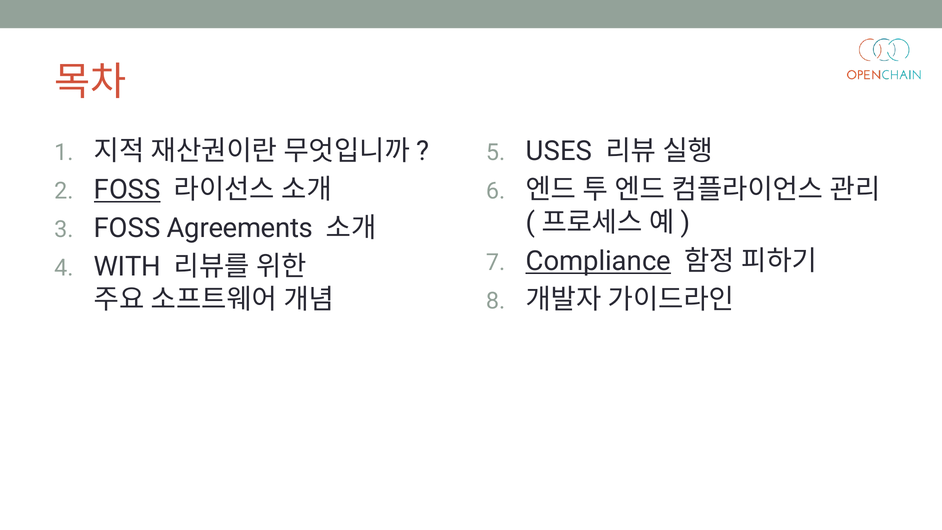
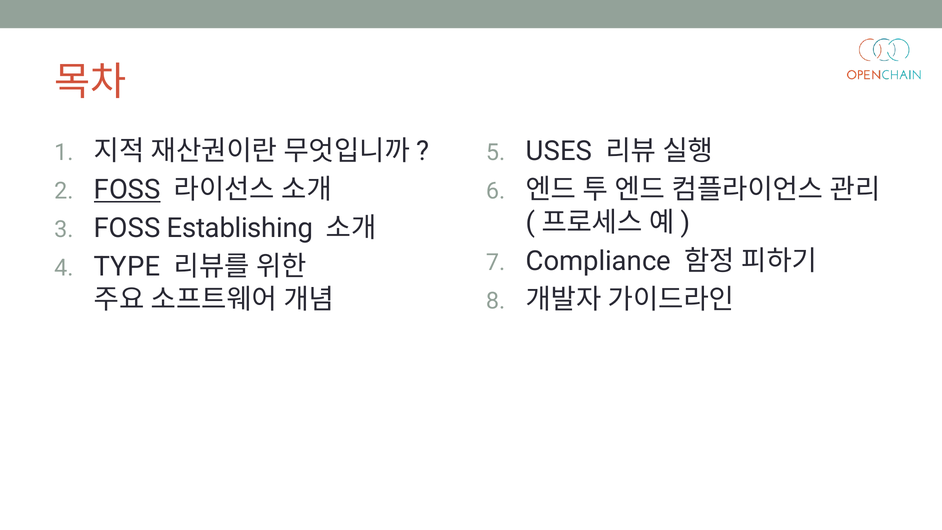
Agreements: Agreements -> Establishing
Compliance underline: present -> none
WITH: WITH -> TYPE
